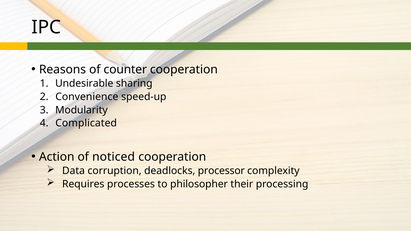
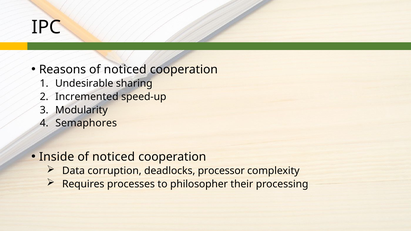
Reasons of counter: counter -> noticed
Convenience: Convenience -> Incremented
Complicated: Complicated -> Semaphores
Action: Action -> Inside
